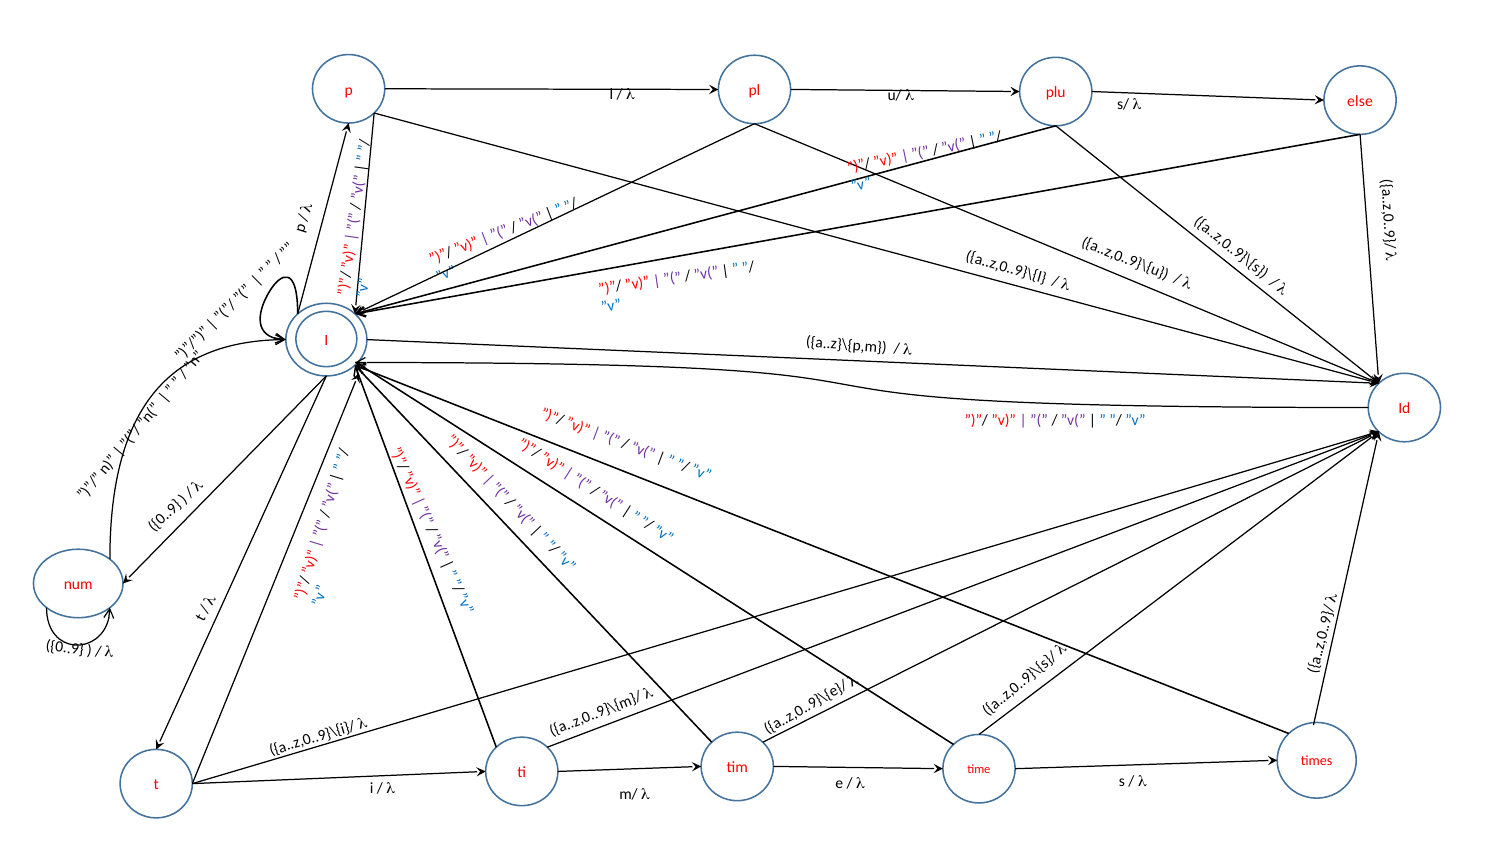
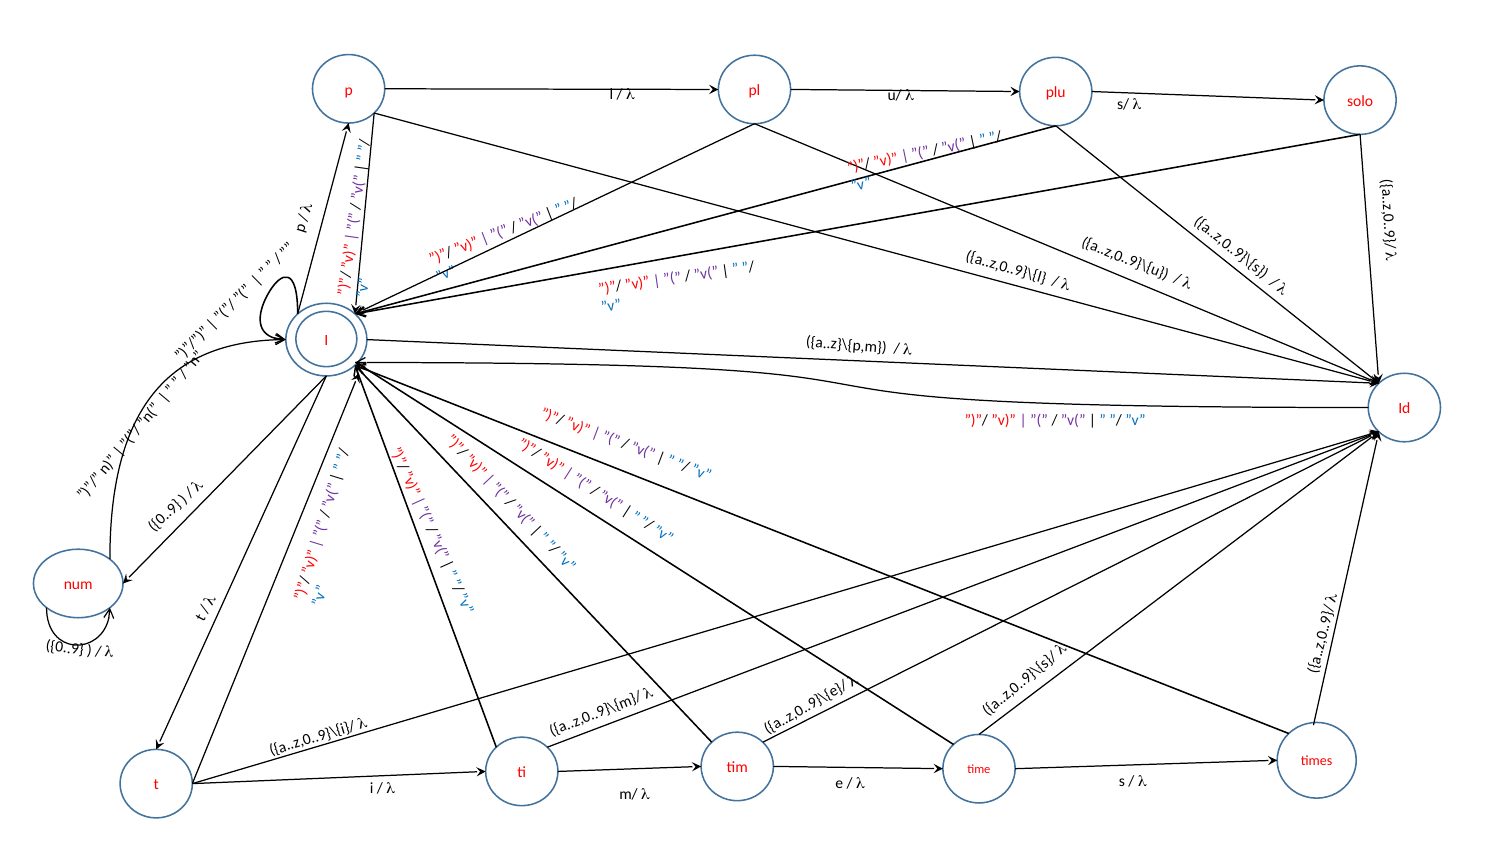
else: else -> solo
